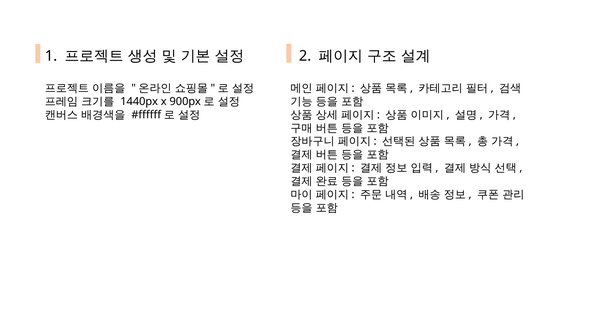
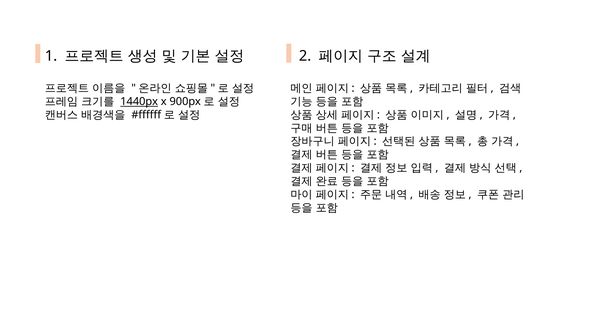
1440px underline: none -> present
